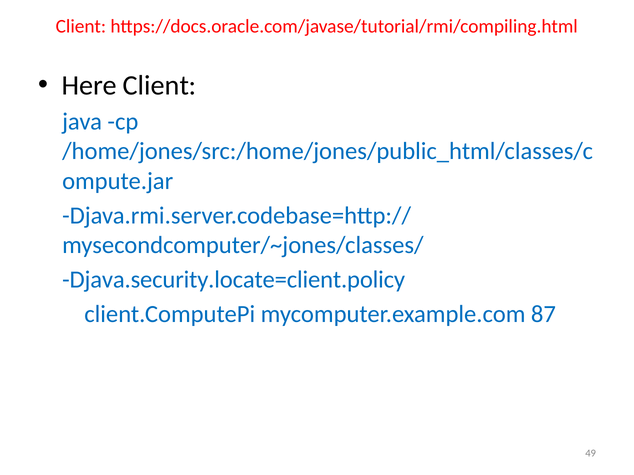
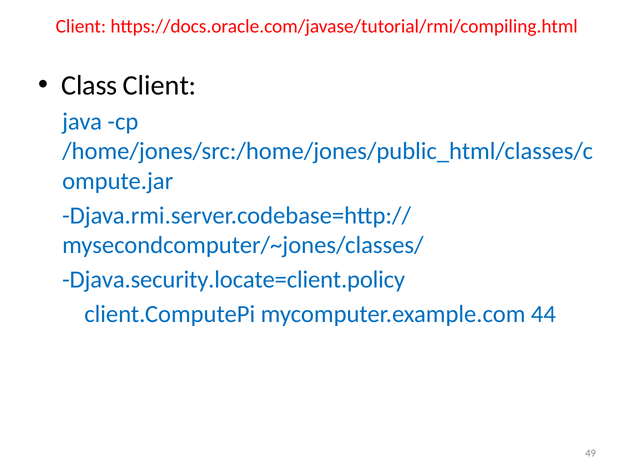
Here: Here -> Class
87: 87 -> 44
